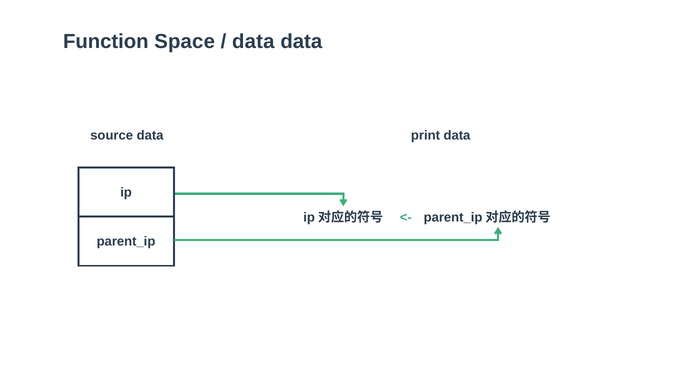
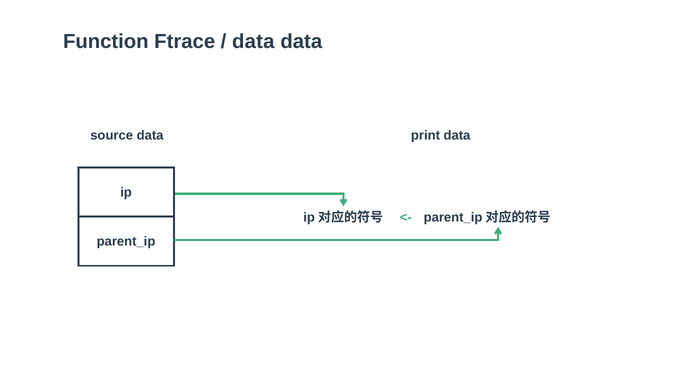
Space: Space -> Ftrace
